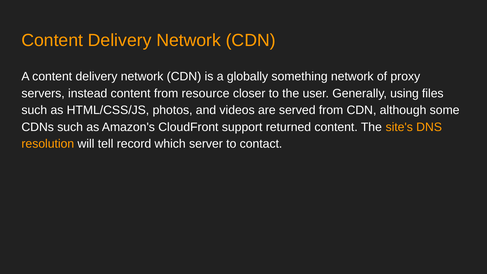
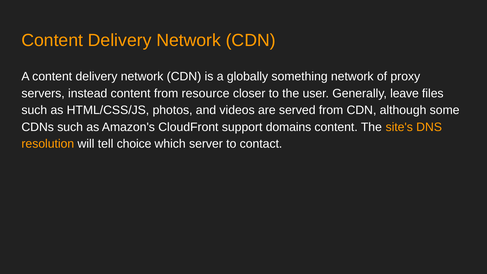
using: using -> leave
returned: returned -> domains
record: record -> choice
